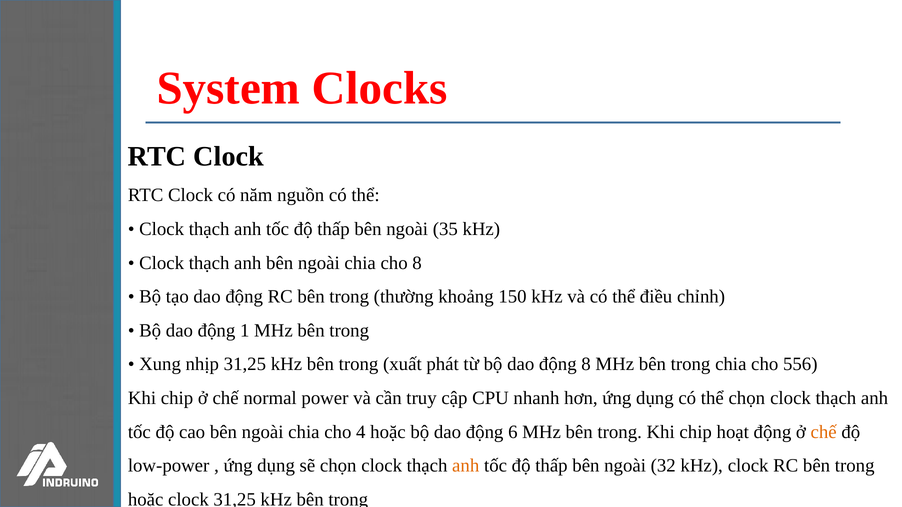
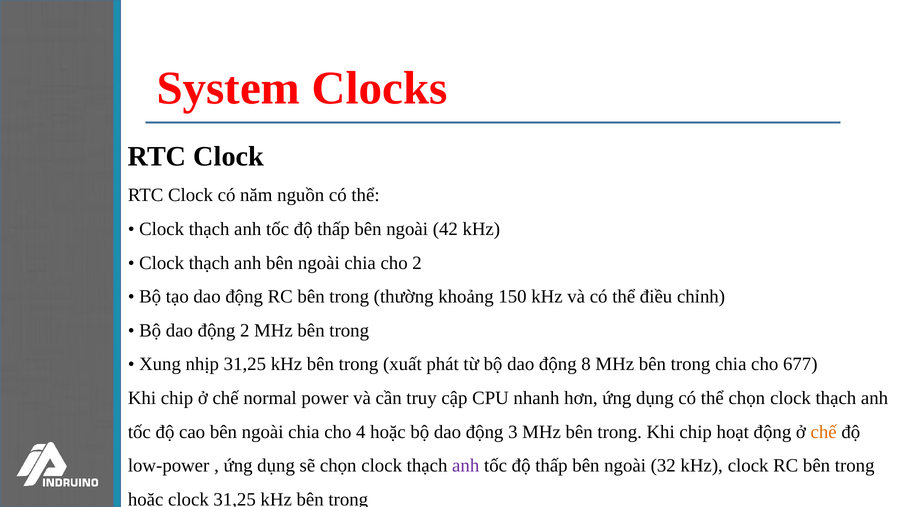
35: 35 -> 42
cho 8: 8 -> 2
động 1: 1 -> 2
556: 556 -> 677
6: 6 -> 3
anh at (466, 466) colour: orange -> purple
